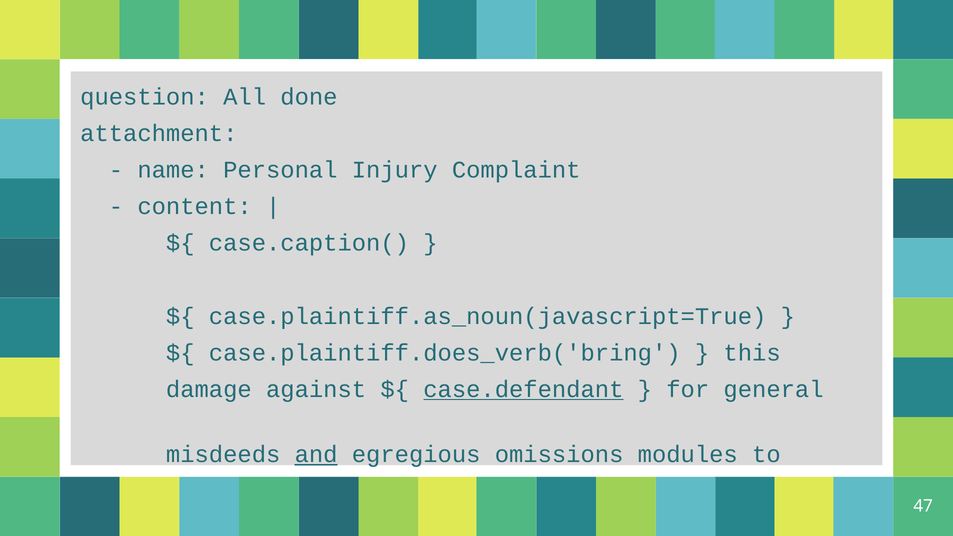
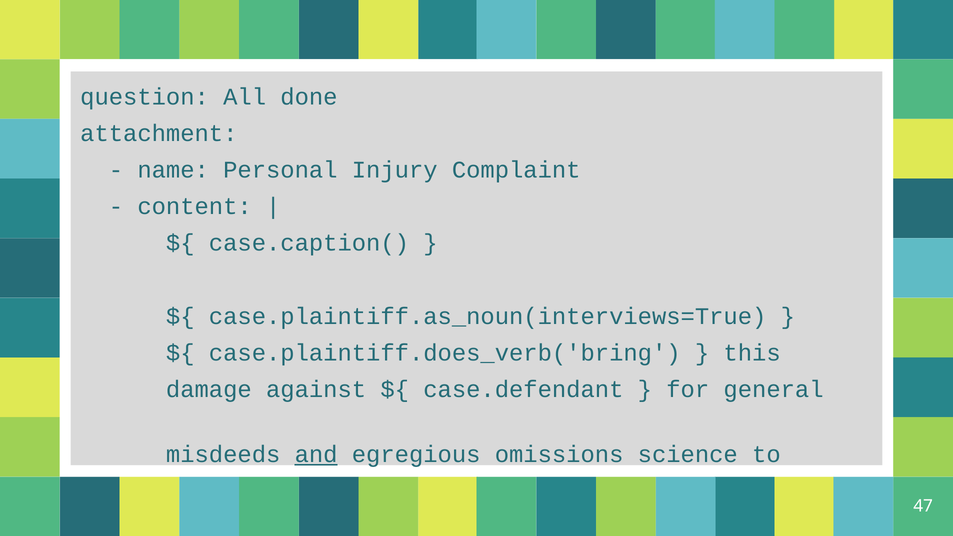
case.plaintiff.as_noun(javascript=True: case.plaintiff.as_noun(javascript=True -> case.plaintiff.as_noun(interviews=True
case.defendant underline: present -> none
modules: modules -> science
